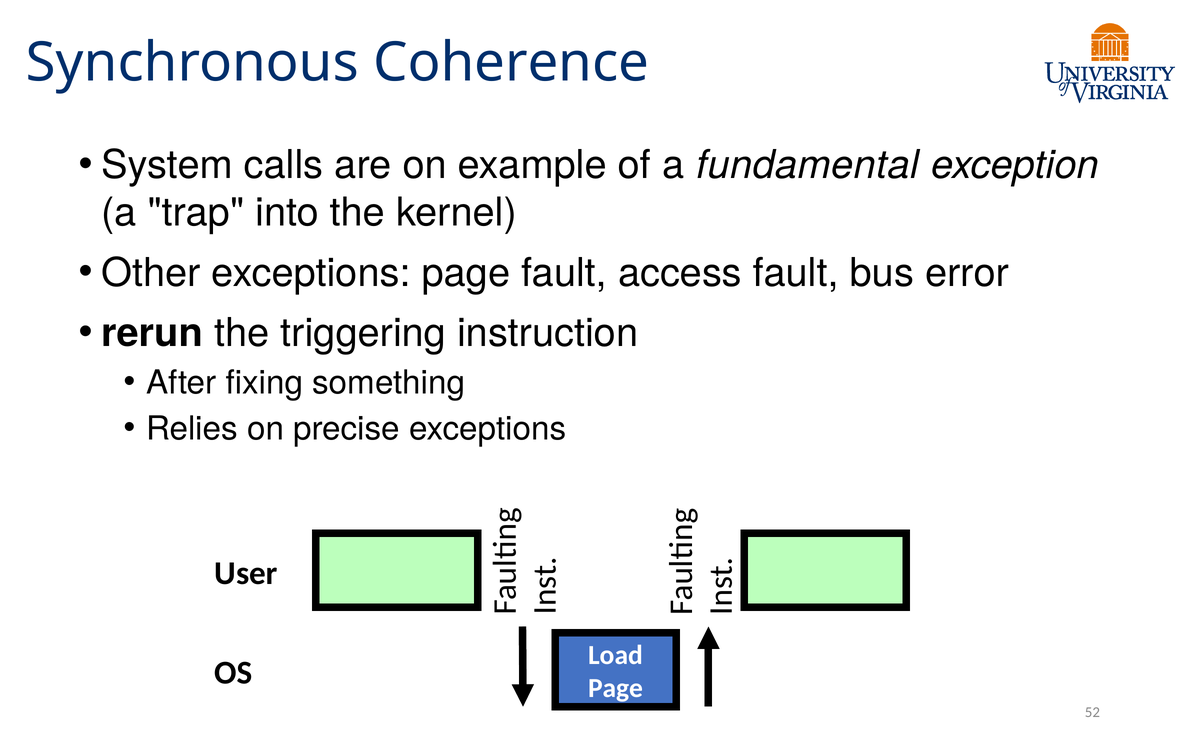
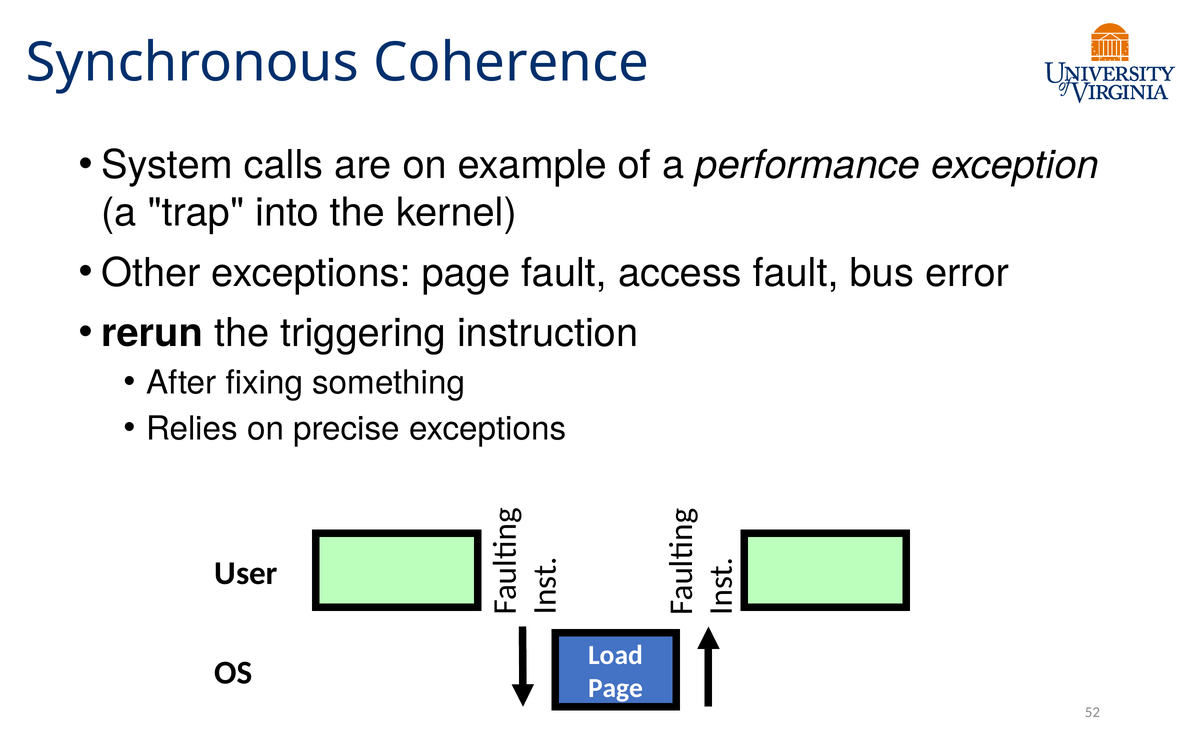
fundamental: fundamental -> performance
